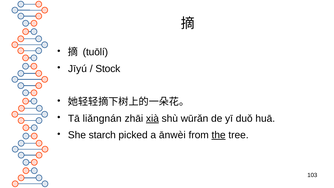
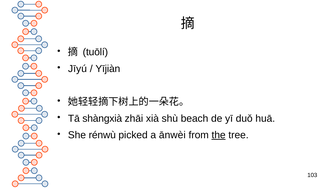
Stock: Stock -> Yījiàn
liǎngnán: liǎngnán -> shàngxià
xià underline: present -> none
wūrǎn: wūrǎn -> beach
starch: starch -> rénwù
